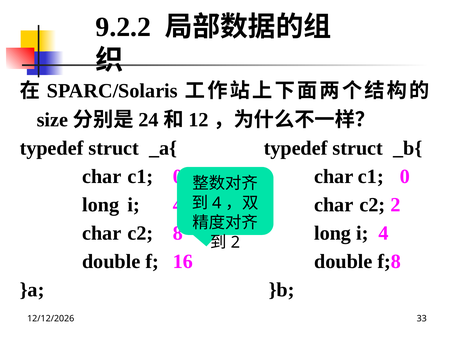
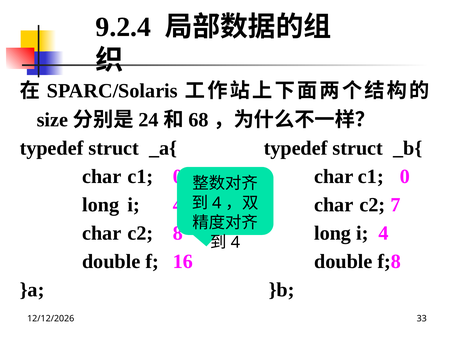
9.2.2: 9.2.2 -> 9.2.4
12: 12 -> 68
c2 2: 2 -> 7
2 at (235, 242): 2 -> 4
